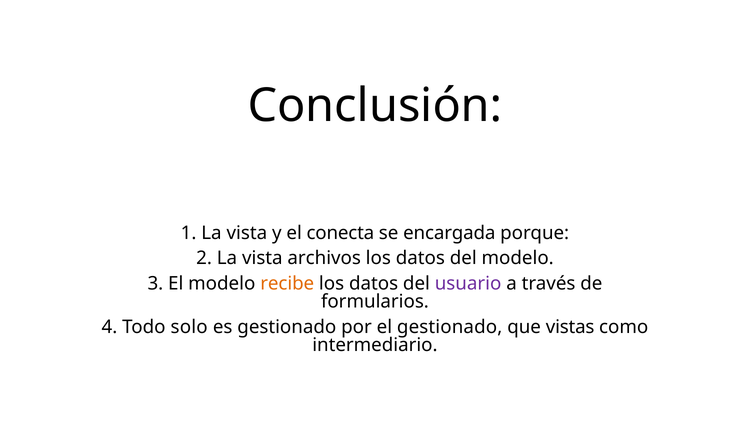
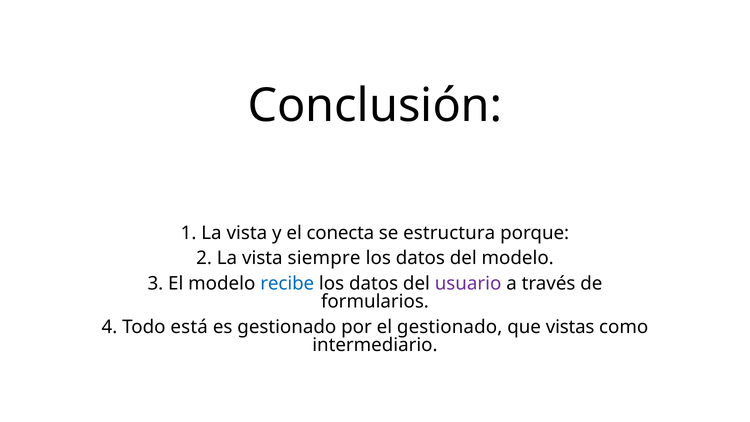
encargada: encargada -> estructura
archivos: archivos -> siempre
recibe colour: orange -> blue
solo: solo -> está
